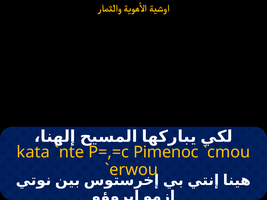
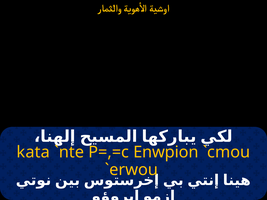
Pimenoc: Pimenoc -> Enwpion
